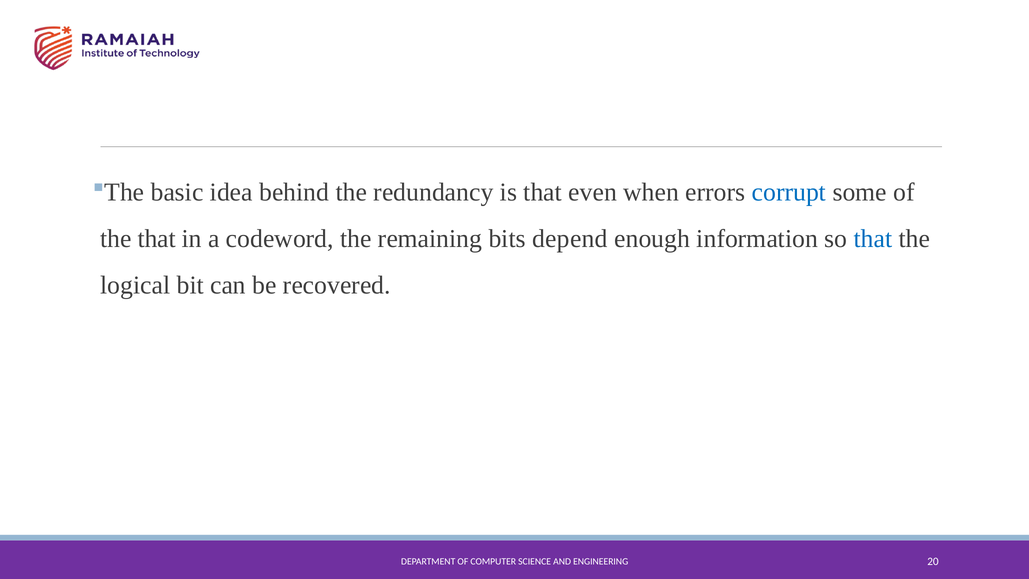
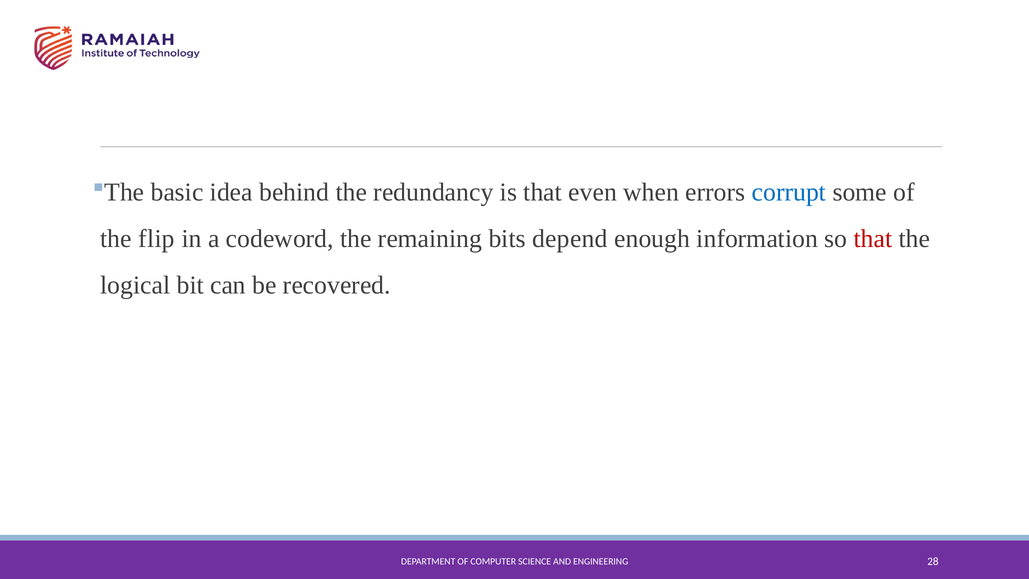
the that: that -> flip
that at (873, 239) colour: blue -> red
20: 20 -> 28
